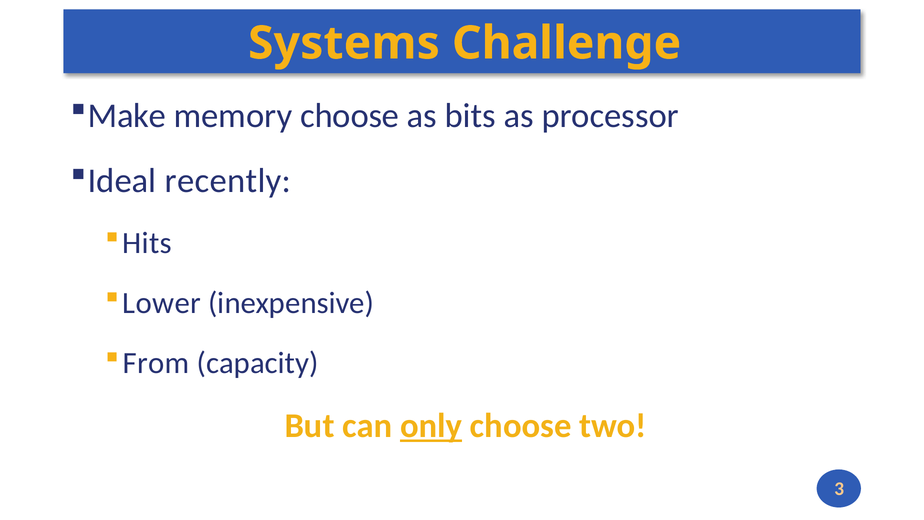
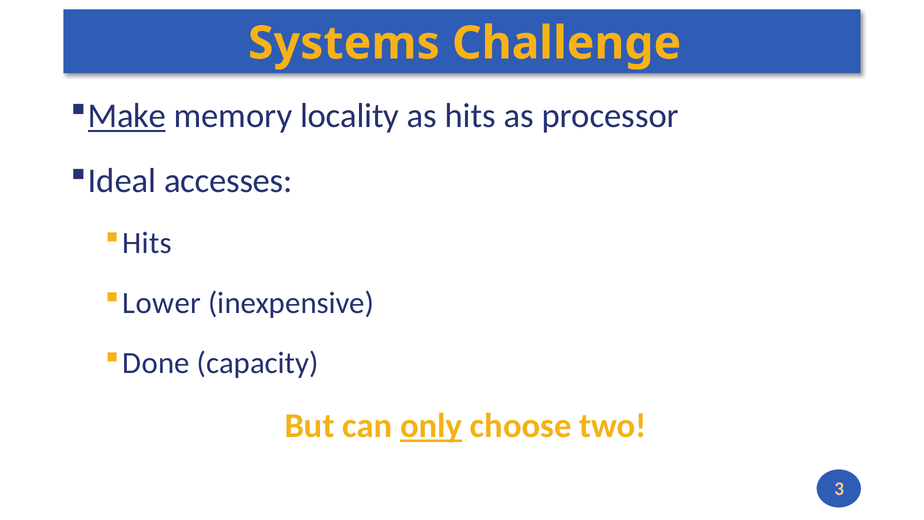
Make underline: none -> present
memory choose: choose -> locality
as bits: bits -> hits
recently: recently -> accesses
From: From -> Done
